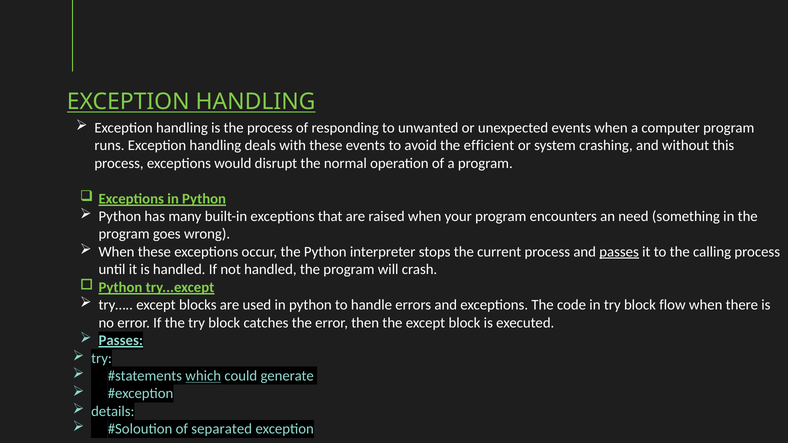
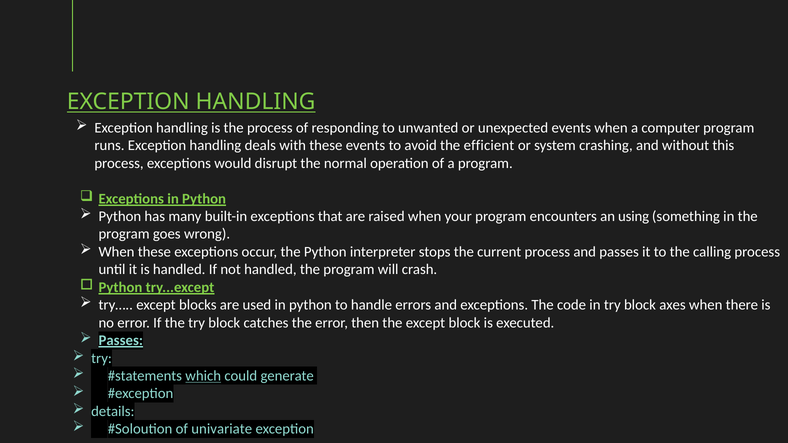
need: need -> using
passes at (619, 252) underline: present -> none
flow: flow -> axes
separated: separated -> univariate
